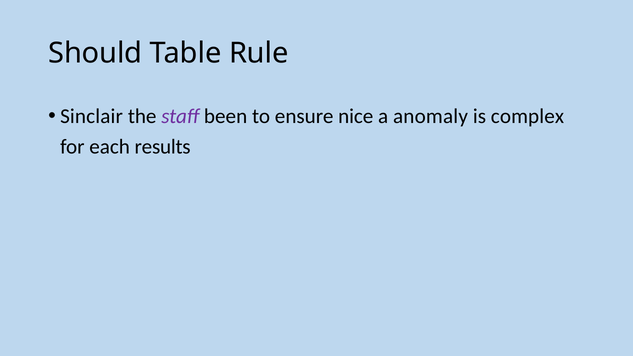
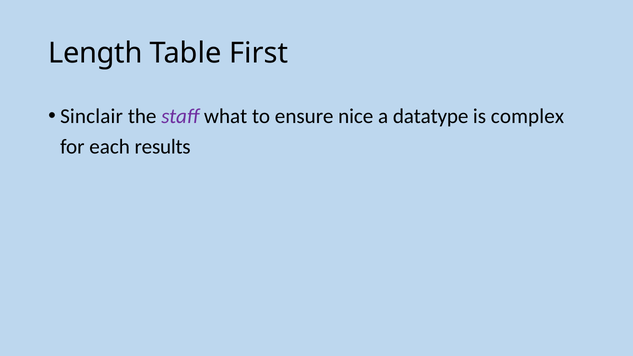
Should: Should -> Length
Rule: Rule -> First
been: been -> what
anomaly: anomaly -> datatype
